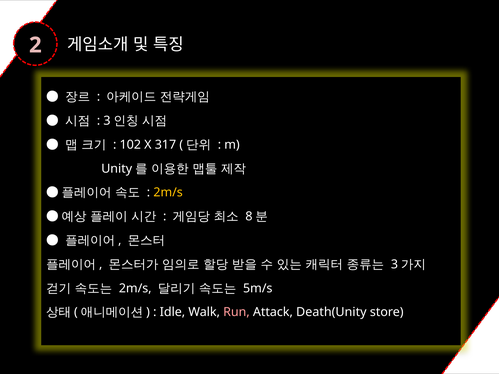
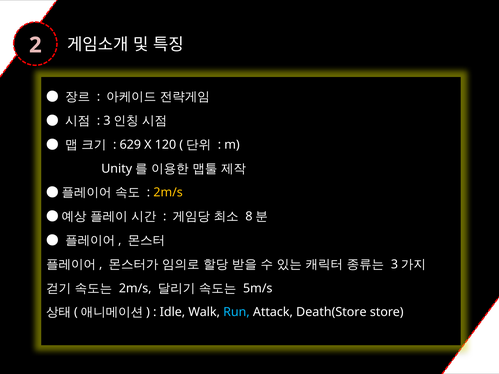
102: 102 -> 629
317: 317 -> 120
Run colour: pink -> light blue
Death(Unity: Death(Unity -> Death(Store
